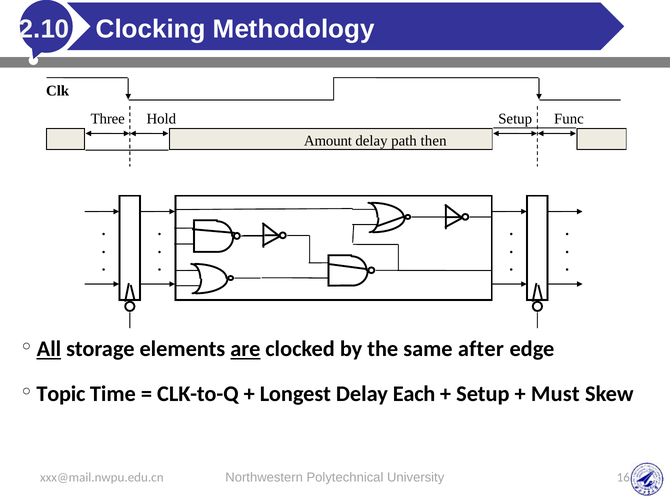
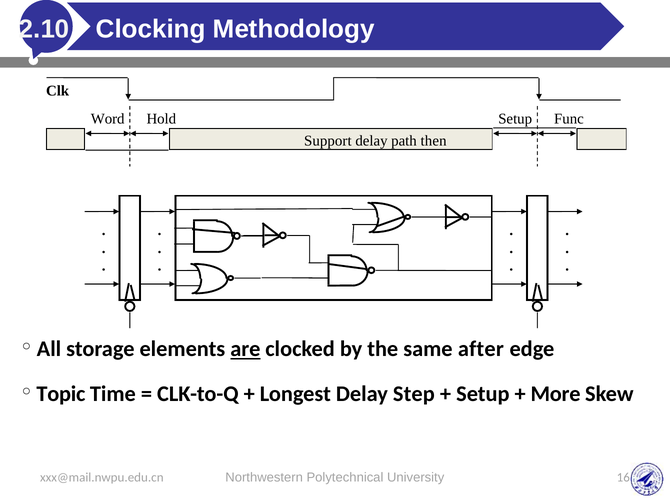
Three: Three -> Word
Amount: Amount -> Support
All underline: present -> none
Each: Each -> Step
Must: Must -> More
